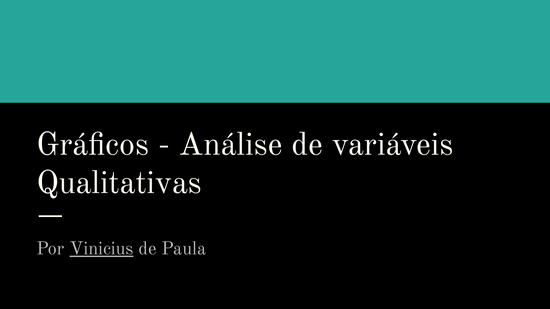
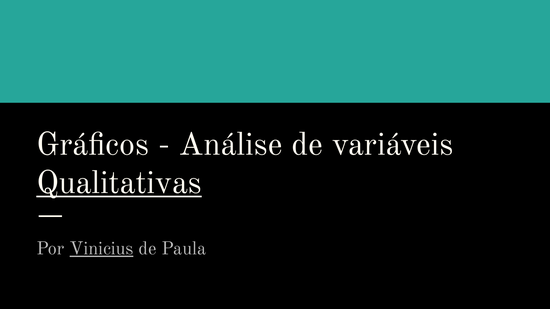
Qualitativas underline: none -> present
